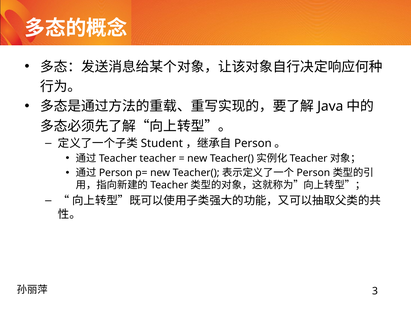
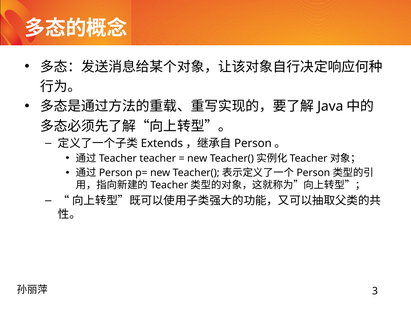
Student: Student -> Extends
